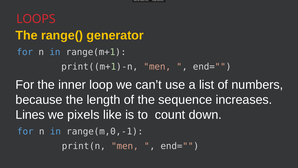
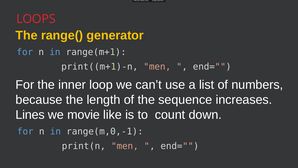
pixels: pixels -> movie
